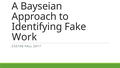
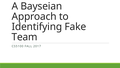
Work: Work -> Team
